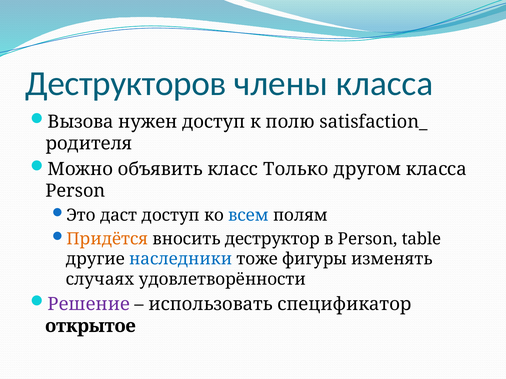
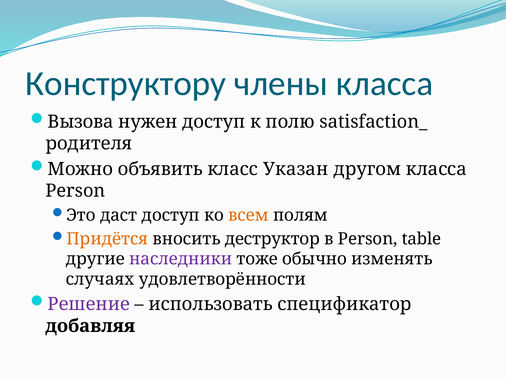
Деструкторов: Деструкторов -> Конструктору
Только: Только -> Указан
всем colour: blue -> orange
наследники colour: blue -> purple
фигуры: фигуры -> обычно
открытое: открытое -> добавляя
